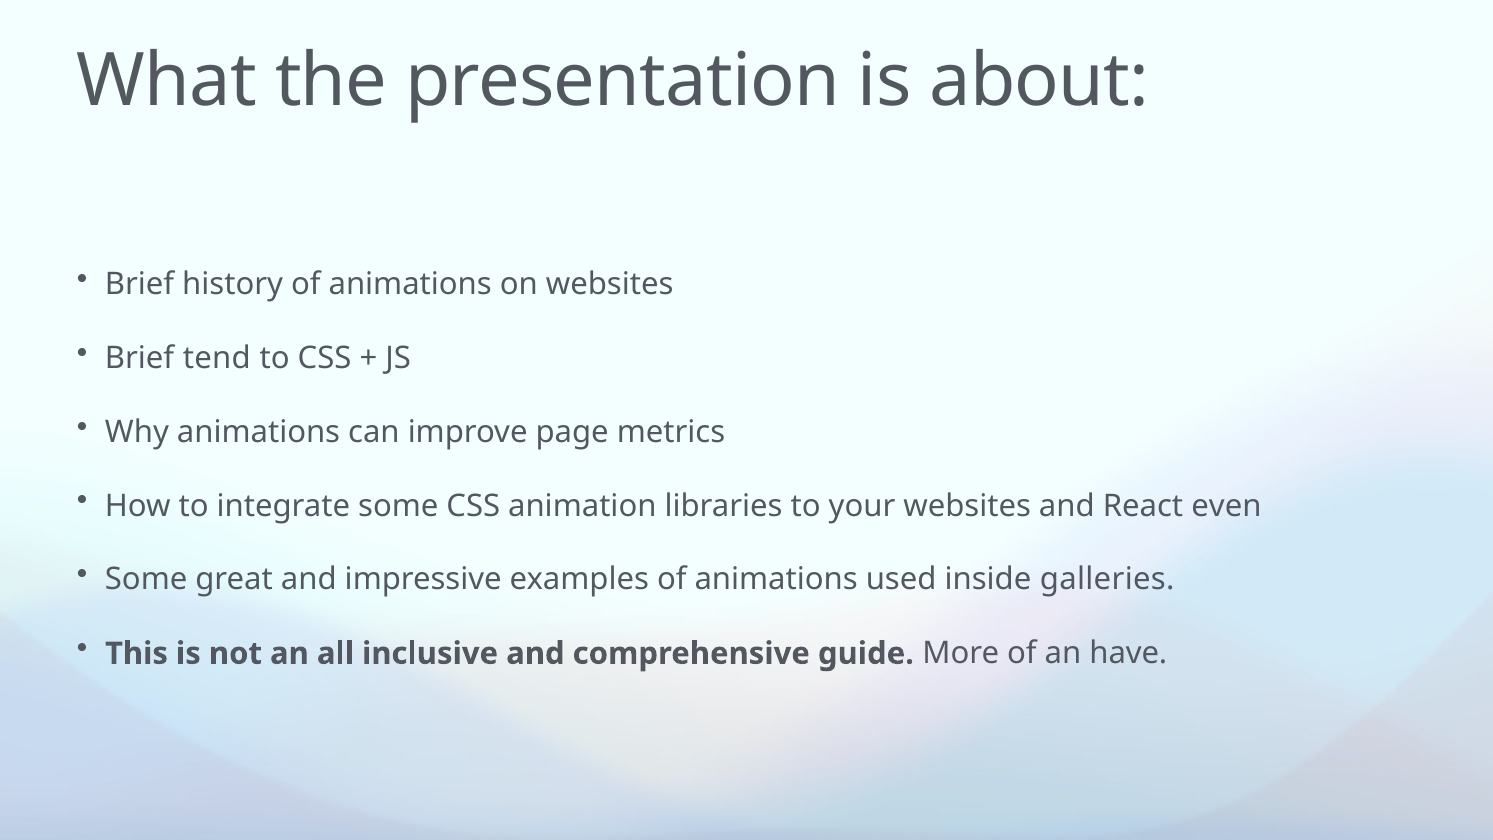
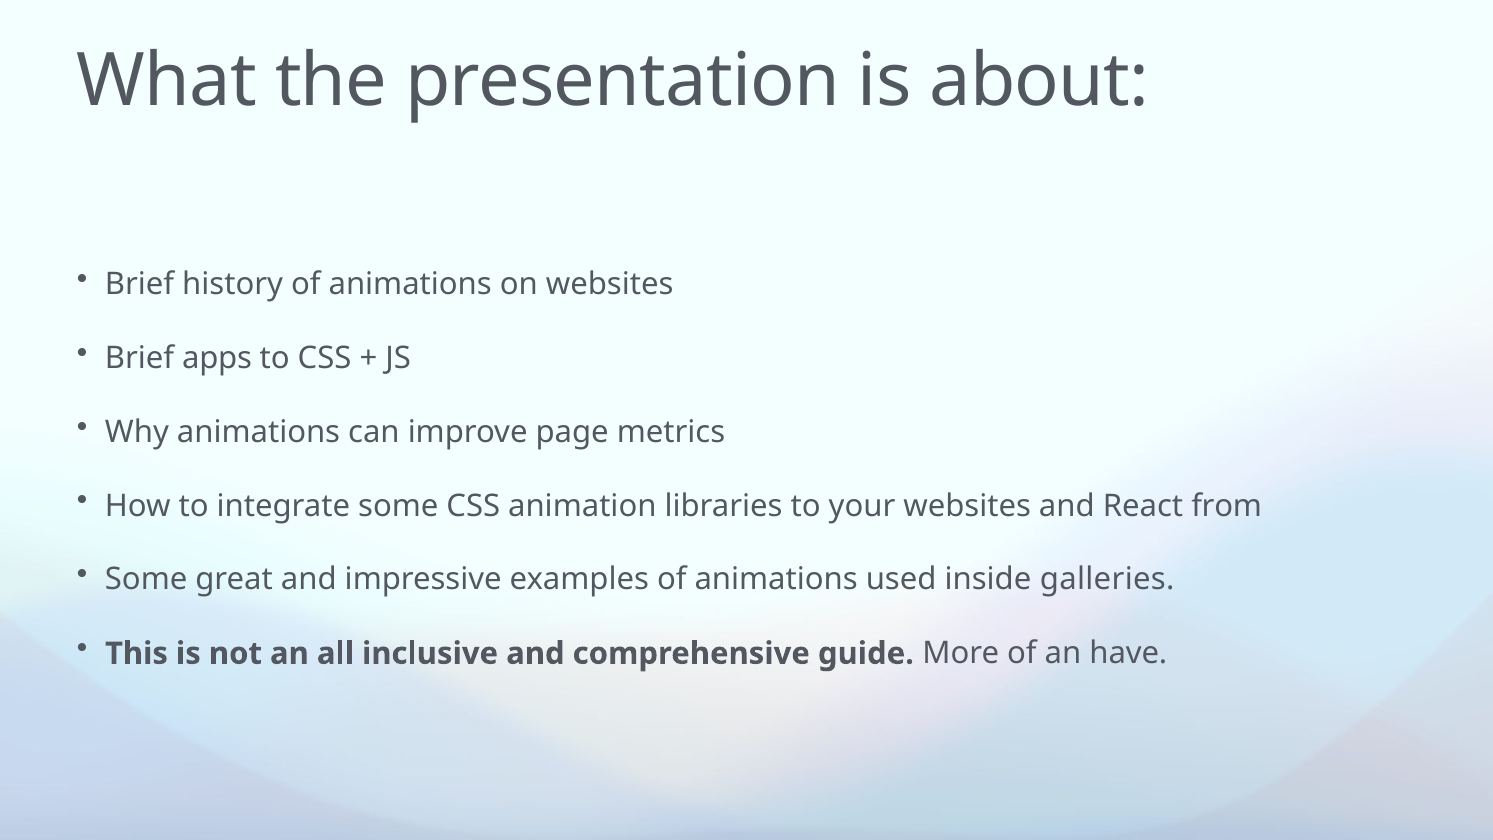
tend: tend -> apps
even: even -> from
